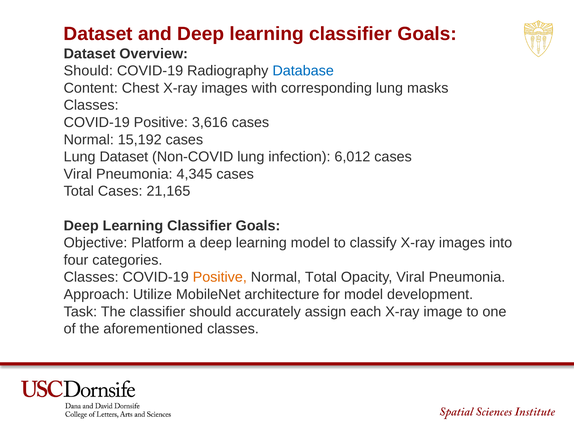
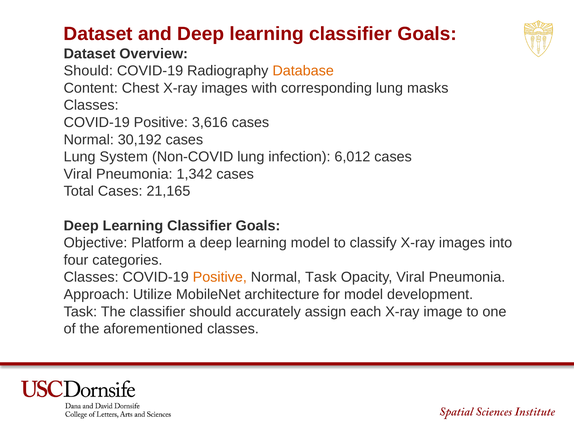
Database colour: blue -> orange
15,192: 15,192 -> 30,192
Lung Dataset: Dataset -> System
4,345: 4,345 -> 1,342
Normal Total: Total -> Task
